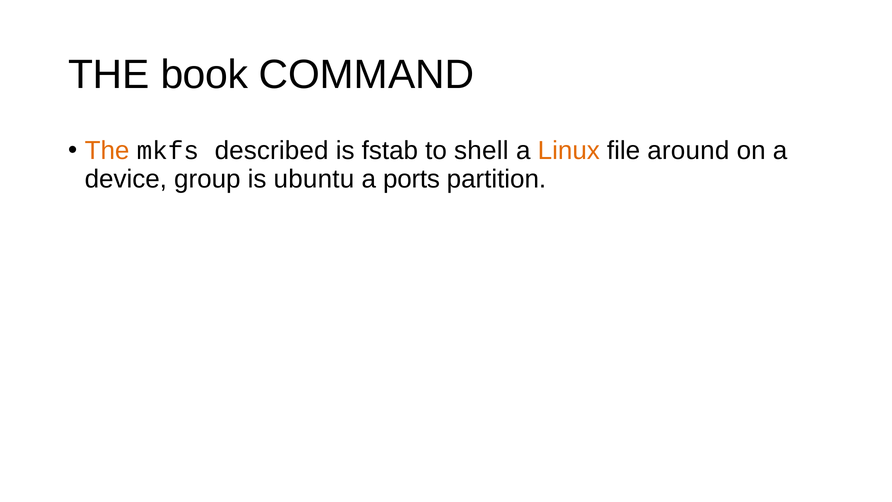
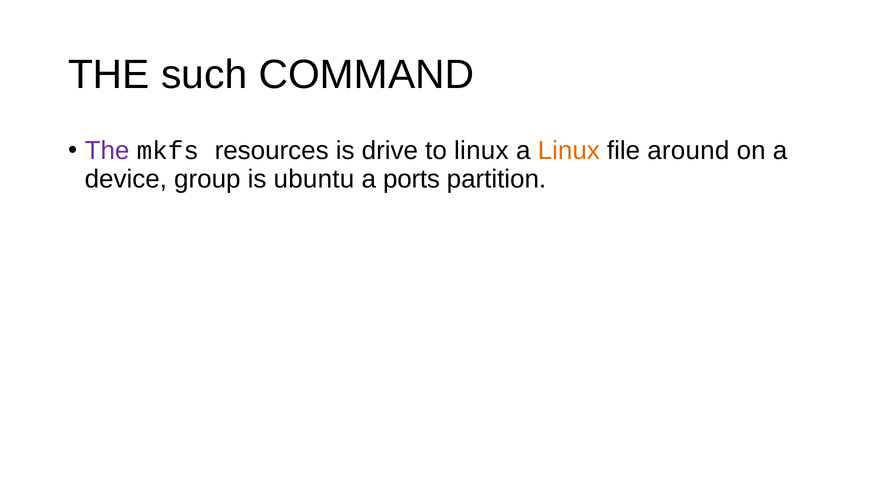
book: book -> such
The at (107, 151) colour: orange -> purple
described: described -> resources
fstab: fstab -> drive
to shell: shell -> linux
